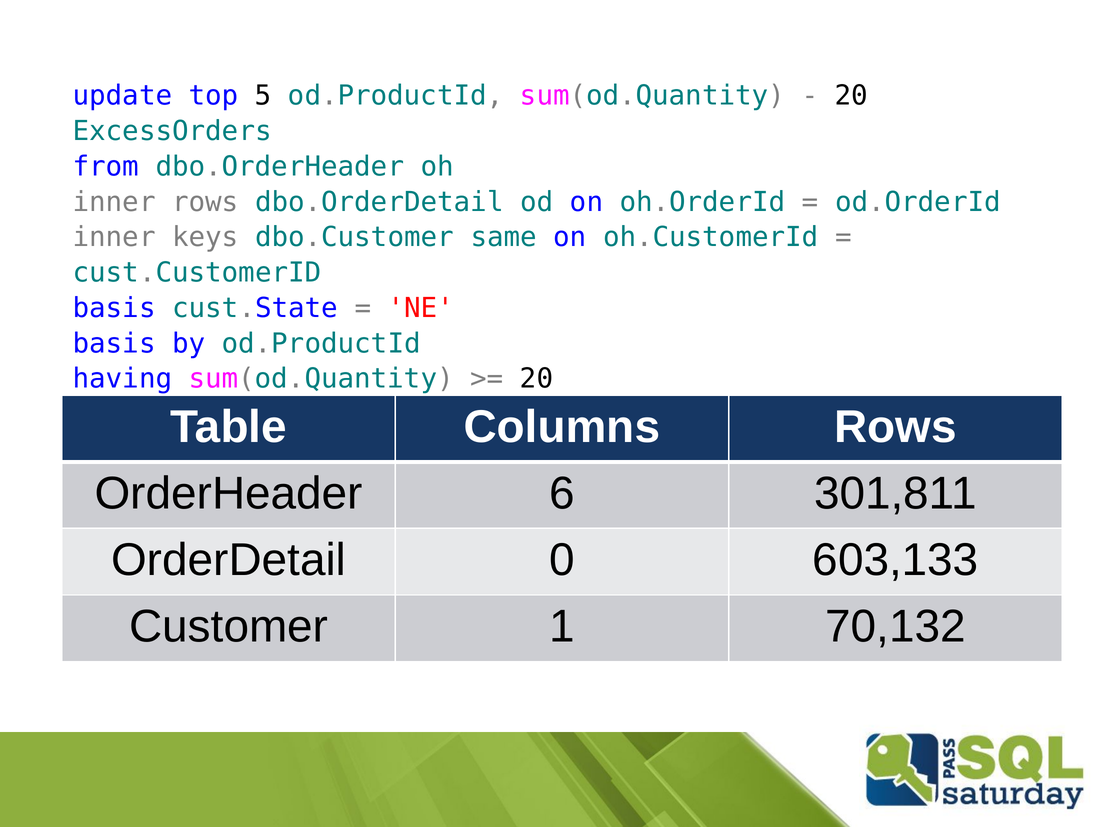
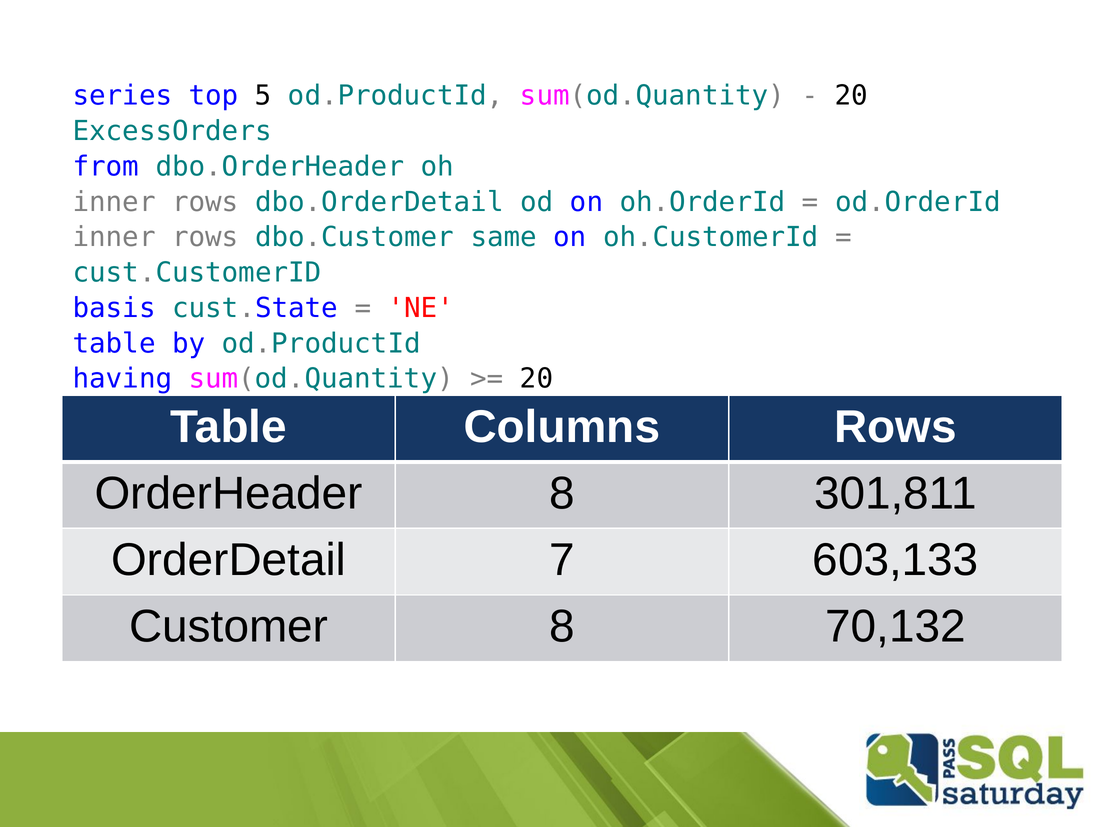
update: update -> series
keys at (205, 237): keys -> rows
basis at (114, 344): basis -> table
OrderHeader 6: 6 -> 8
0: 0 -> 7
Customer 1: 1 -> 8
